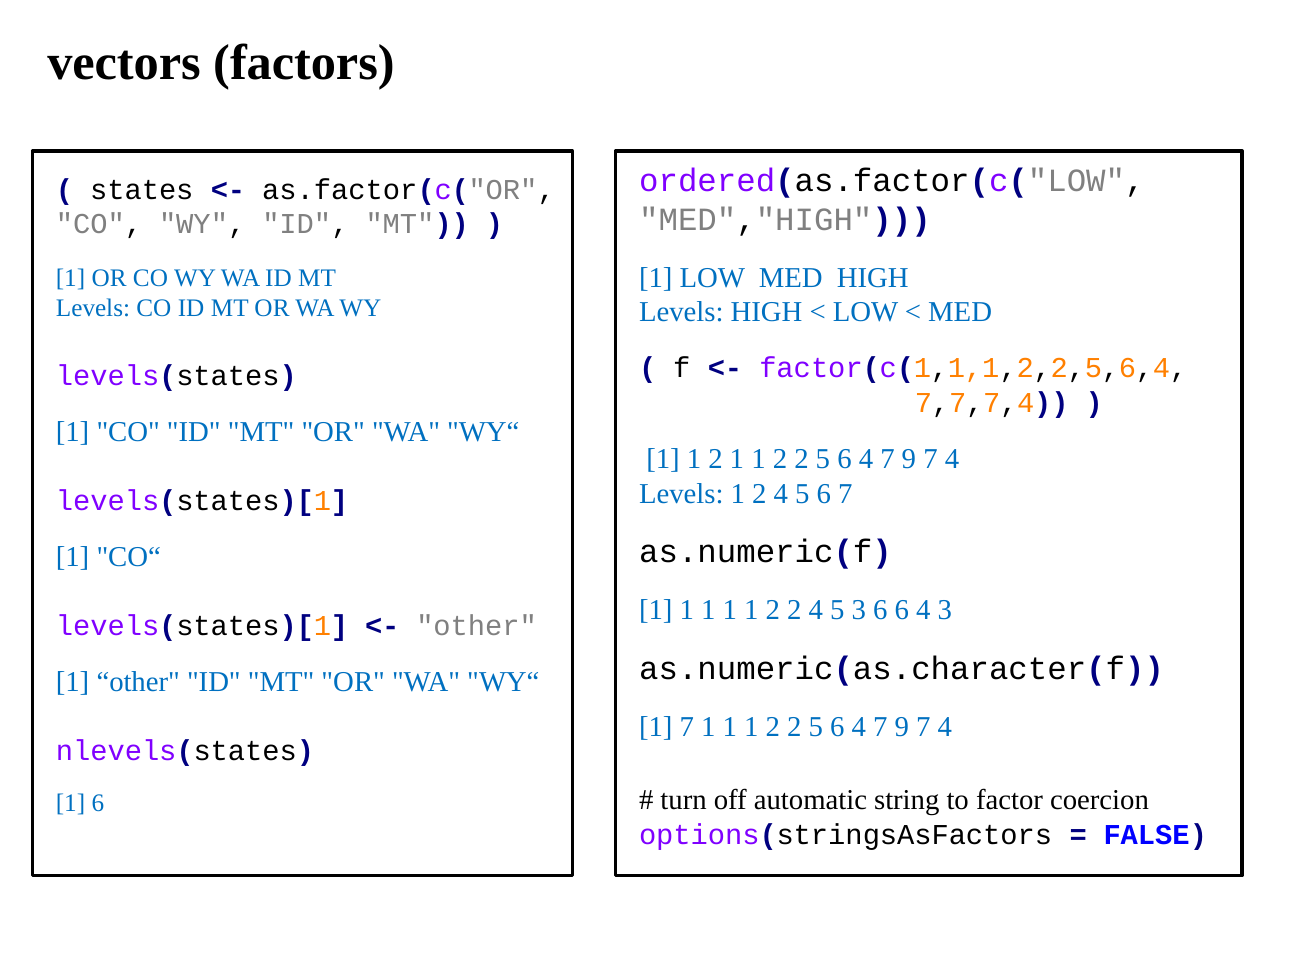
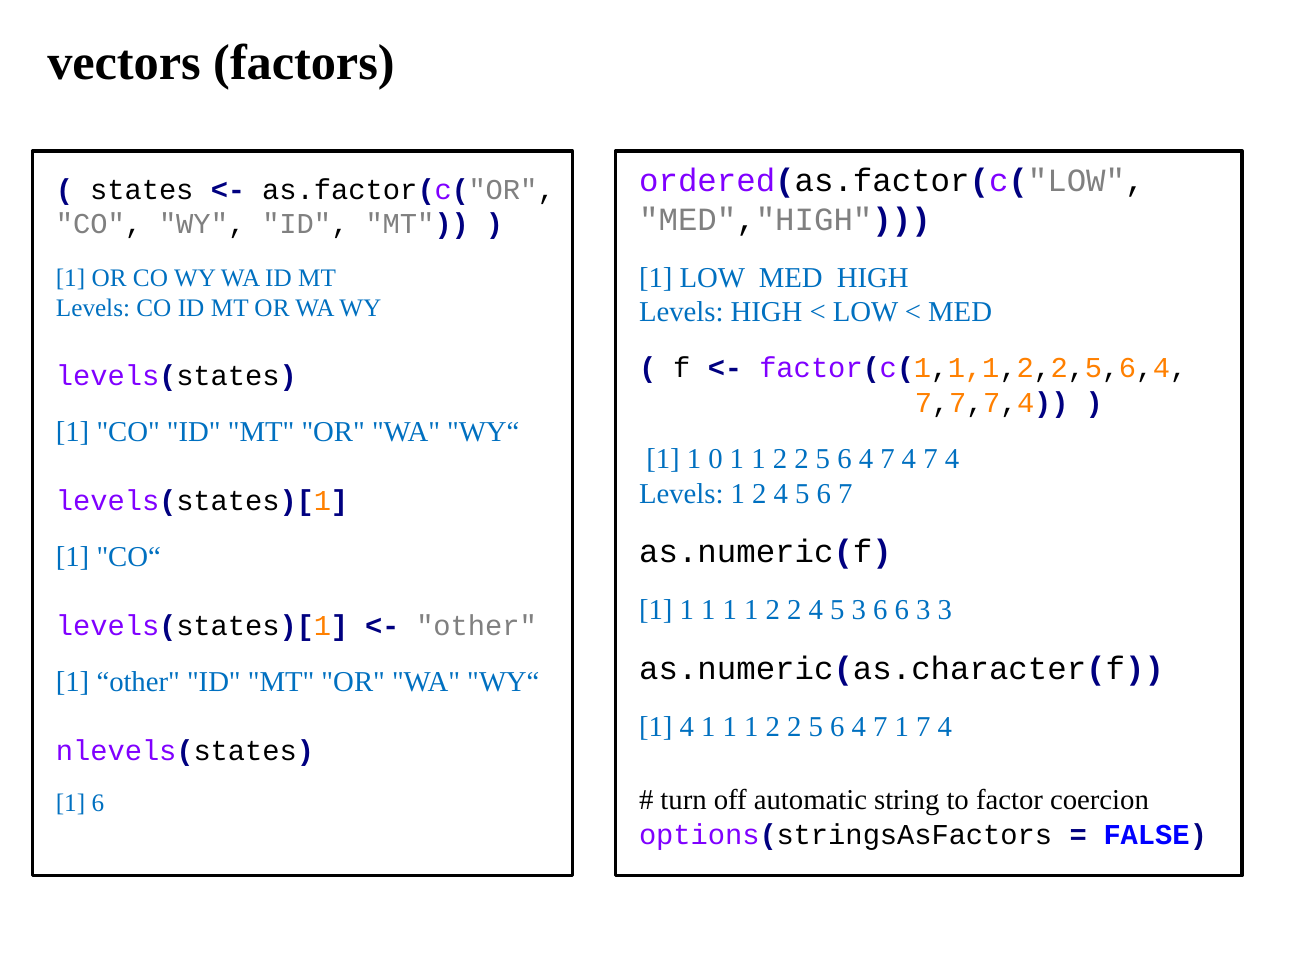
2 at (716, 459): 2 -> 0
9 at (909, 459): 9 -> 4
6 6 4: 4 -> 3
1 7: 7 -> 4
9 at (902, 727): 9 -> 1
